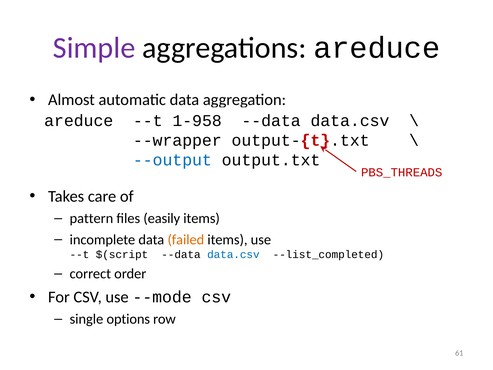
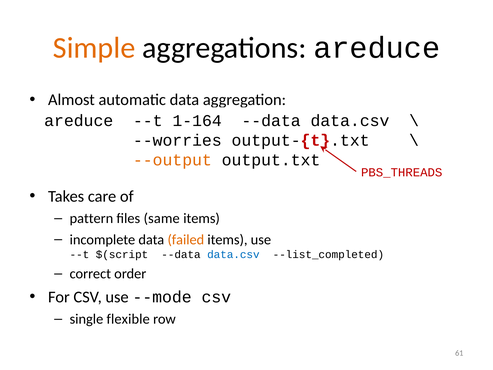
Simple colour: purple -> orange
1-958: 1-958 -> 1-164
--wrapper: --wrapper -> --worries
--output colour: blue -> orange
easily: easily -> same
options: options -> flexible
